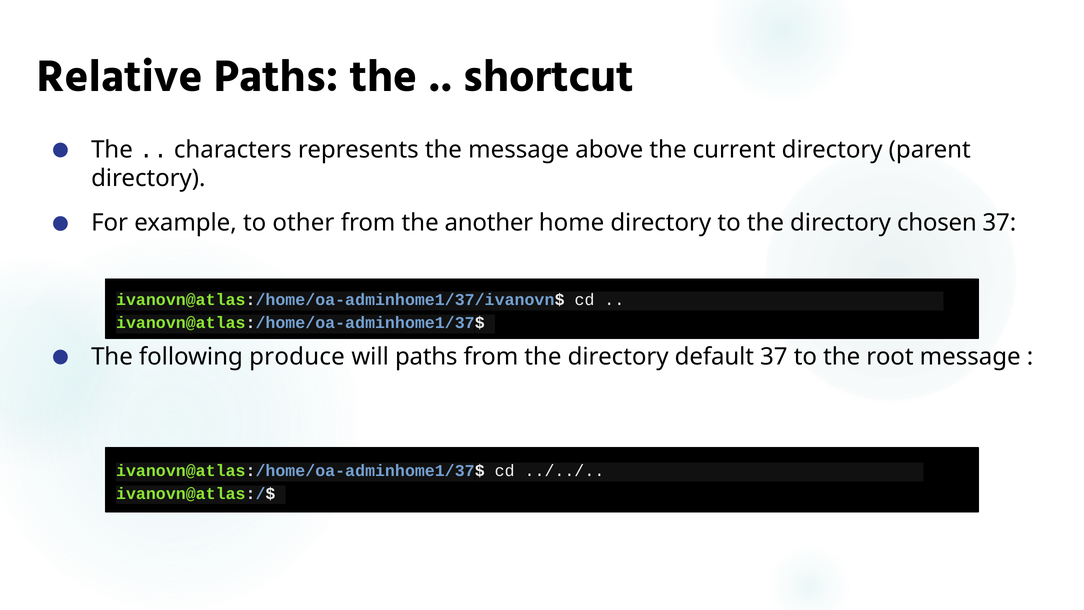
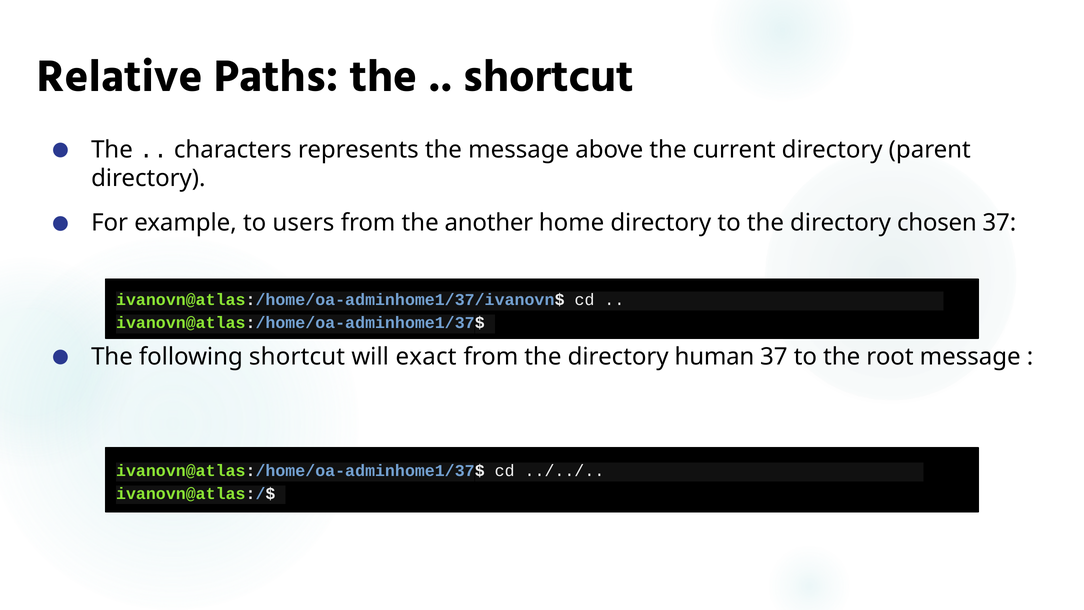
other: other -> users
following produce: produce -> shortcut
will paths: paths -> exact
default: default -> human
